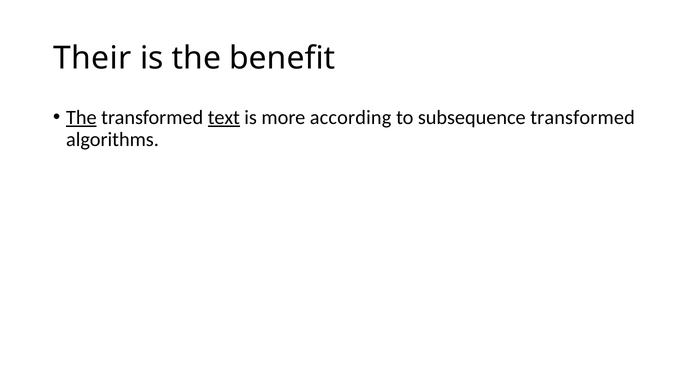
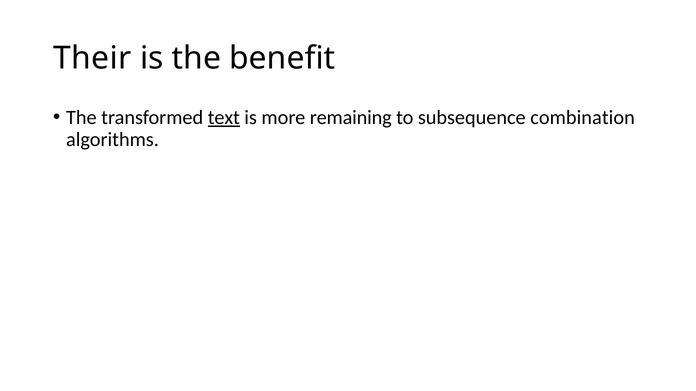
The at (81, 118) underline: present -> none
according: according -> remaining
subsequence transformed: transformed -> combination
